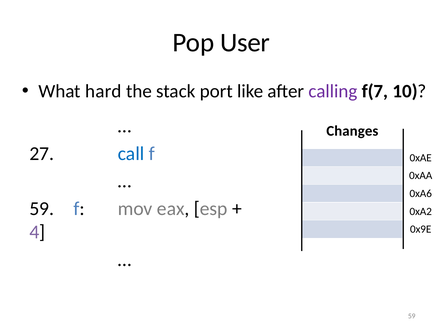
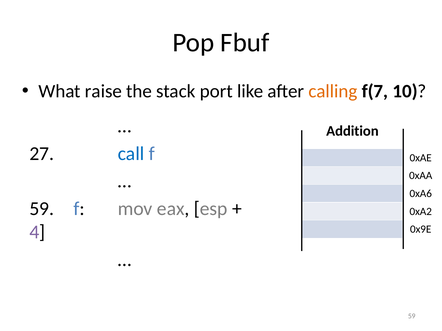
User: User -> Fbuf
hard: hard -> raise
calling colour: purple -> orange
Changes: Changes -> Addition
